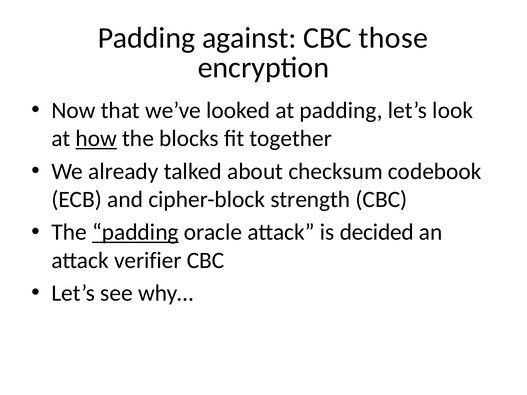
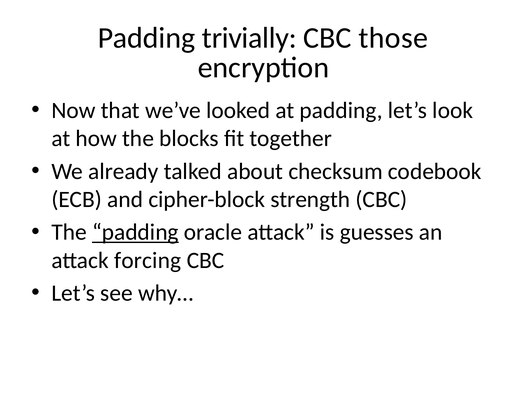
against: against -> trivially
how underline: present -> none
decided: decided -> guesses
verifier: verifier -> forcing
